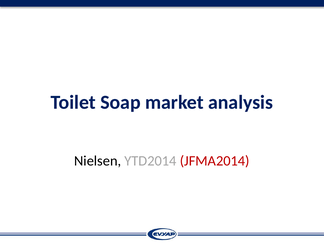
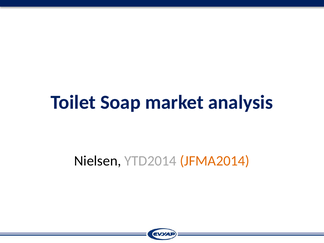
JFMA2014 colour: red -> orange
